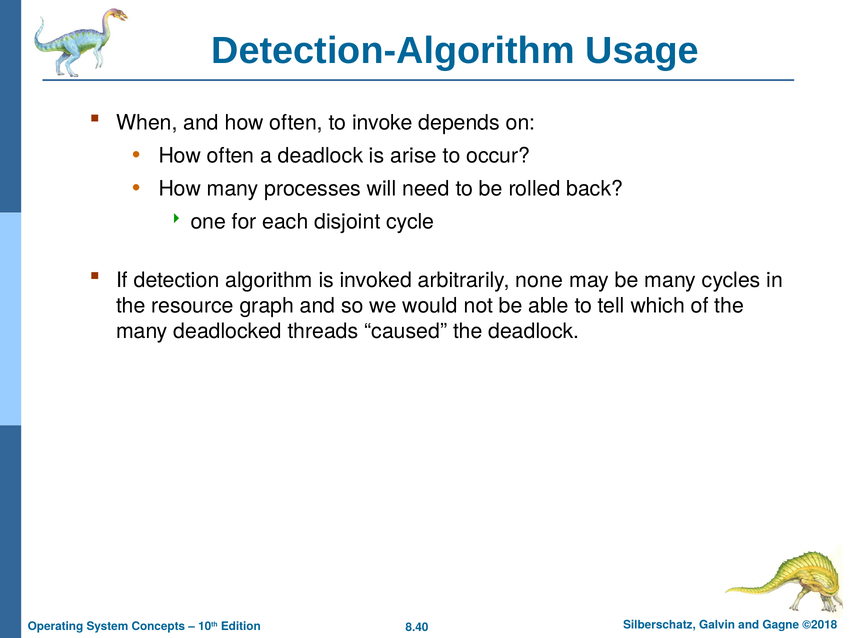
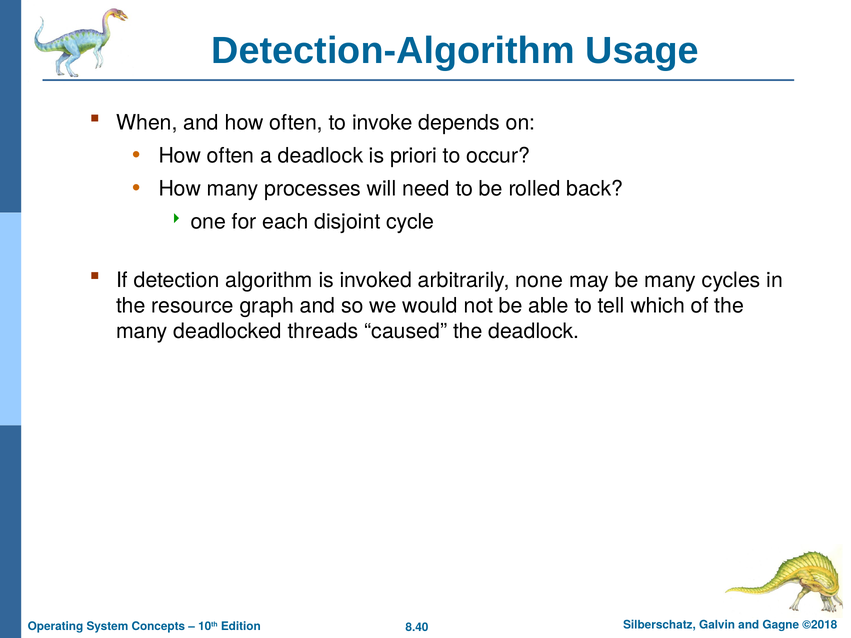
arise: arise -> priori
